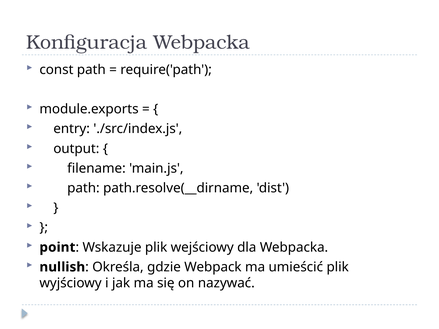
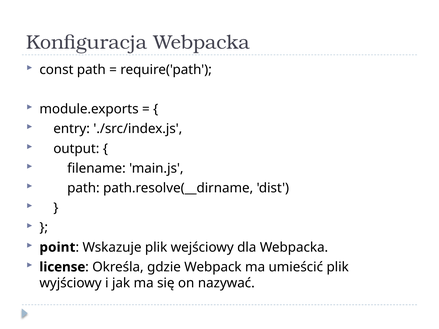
nullish: nullish -> license
